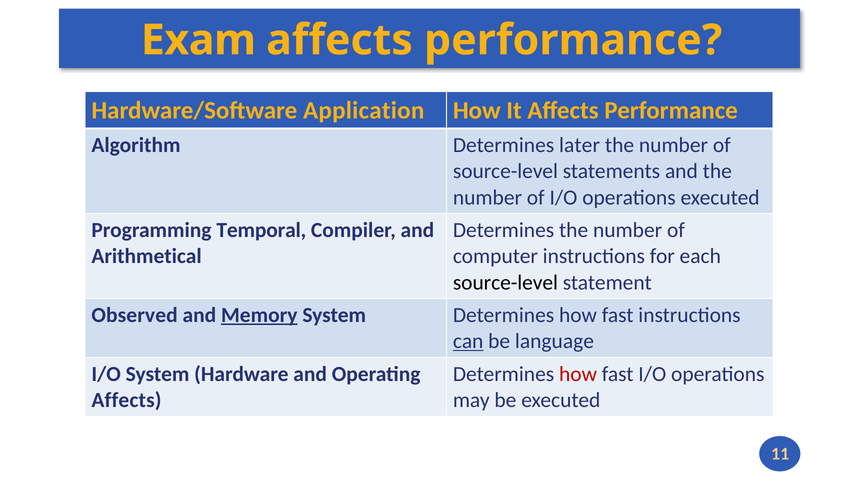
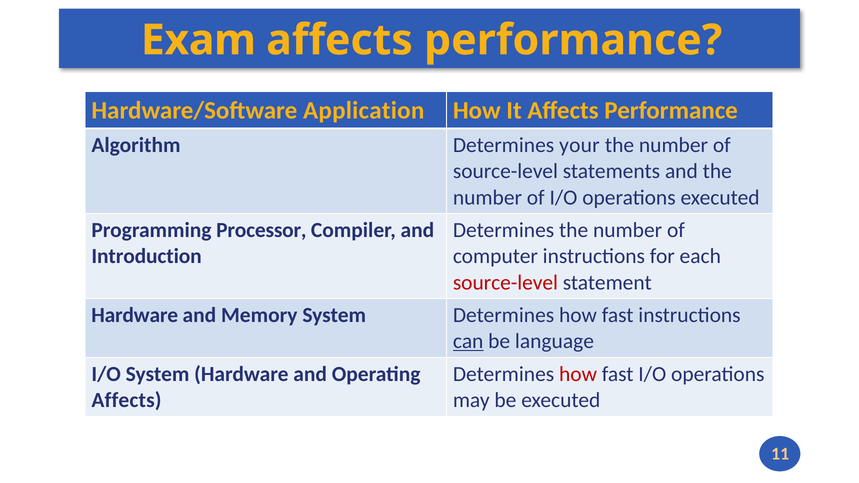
later: later -> your
Temporal: Temporal -> Processor
Arithmetical: Arithmetical -> Introduction
source-level at (505, 283) colour: black -> red
Observed at (135, 315): Observed -> Hardware
Memory underline: present -> none
